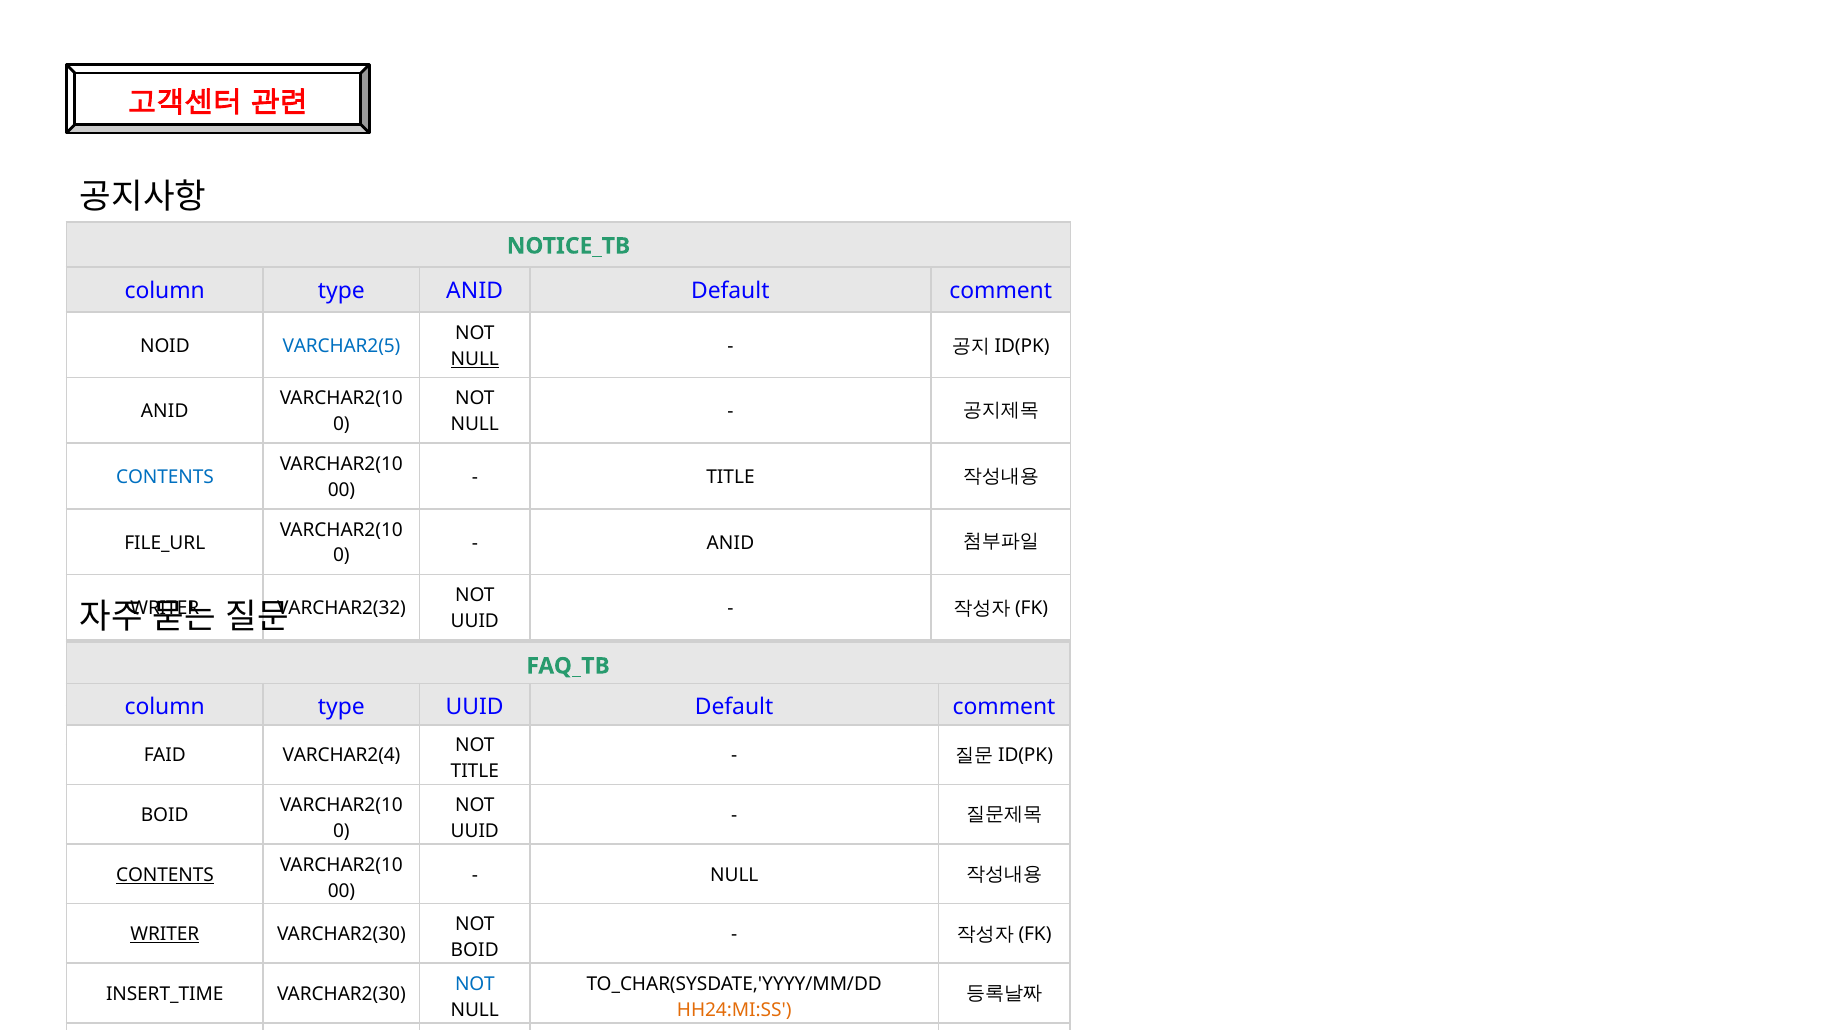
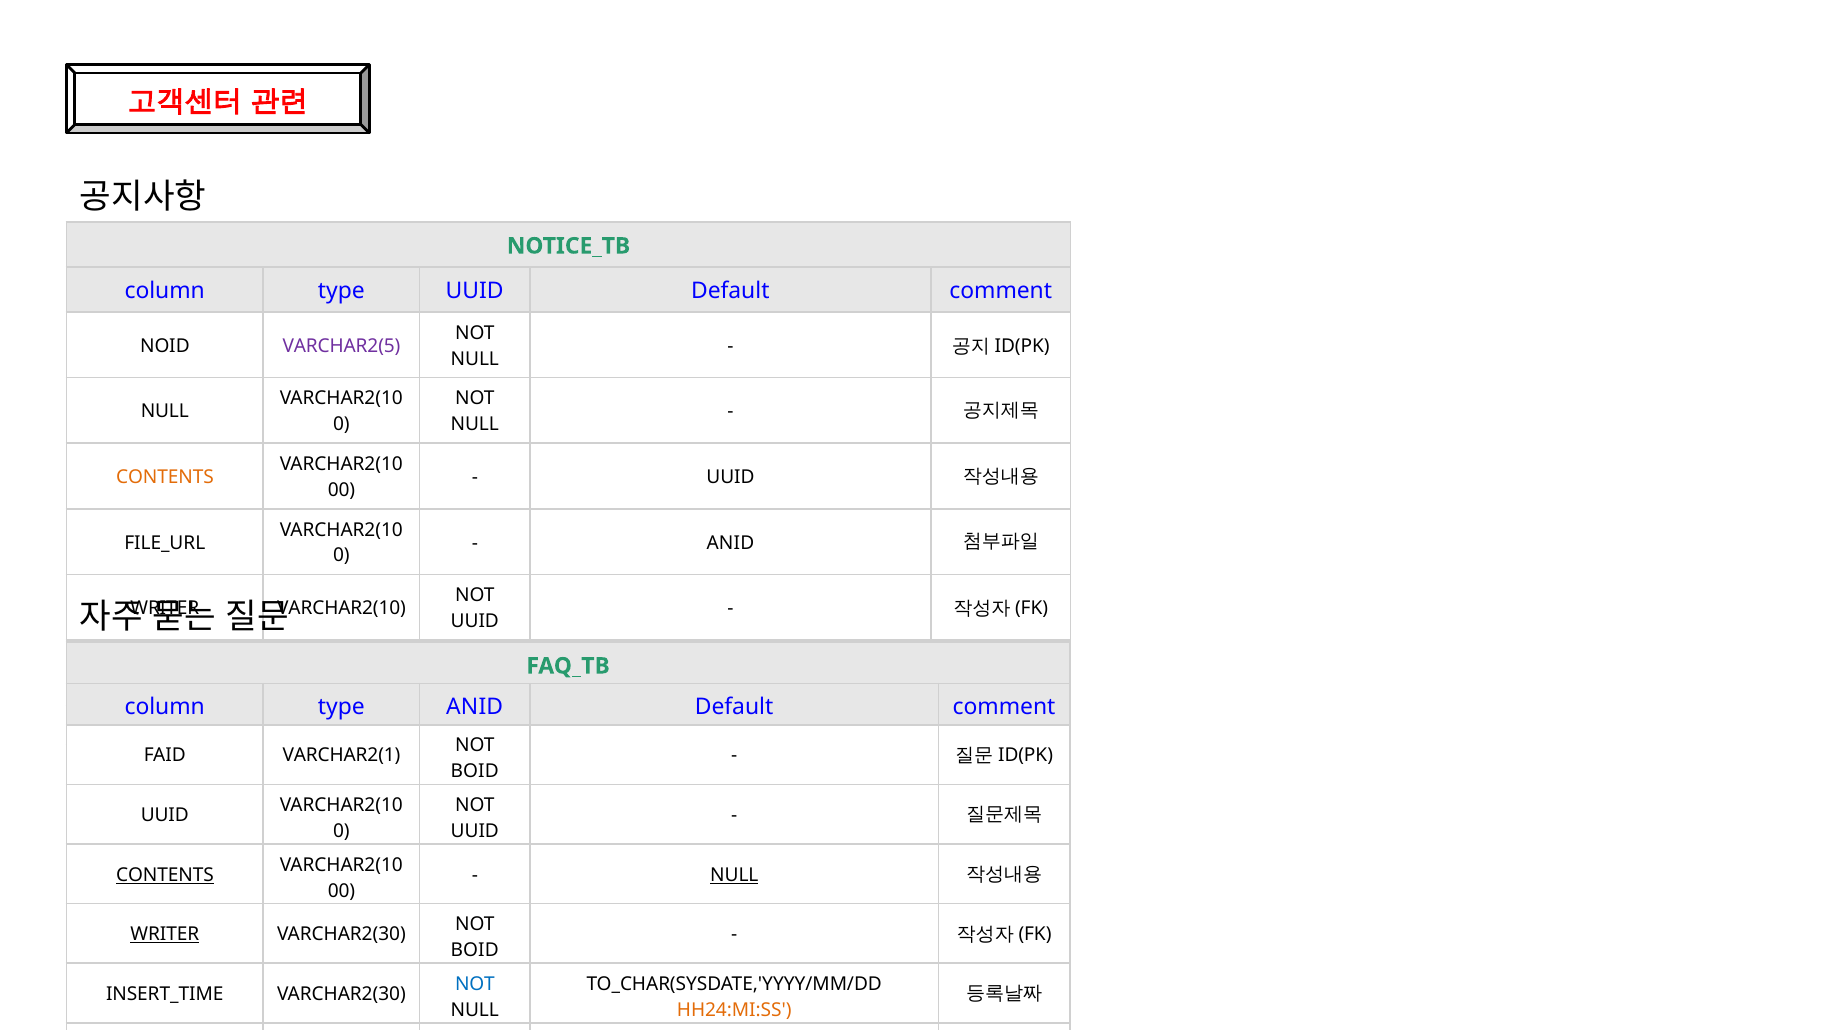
type ANID: ANID -> UUID
VARCHAR2(5 colour: blue -> purple
NULL at (475, 359) underline: present -> none
ANID at (165, 412): ANID -> NULL
CONTENTS at (165, 477) colour: blue -> orange
TITLE at (730, 477): TITLE -> UUID
VARCHAR2(32 at (342, 609): VARCHAR2(32 -> VARCHAR2(10
type UUID: UUID -> ANID
VARCHAR2(4: VARCHAR2(4 -> VARCHAR2(1
TITLE at (475, 772): TITLE -> BOID
BOID at (165, 816): BOID -> UUID
NULL at (734, 875) underline: none -> present
